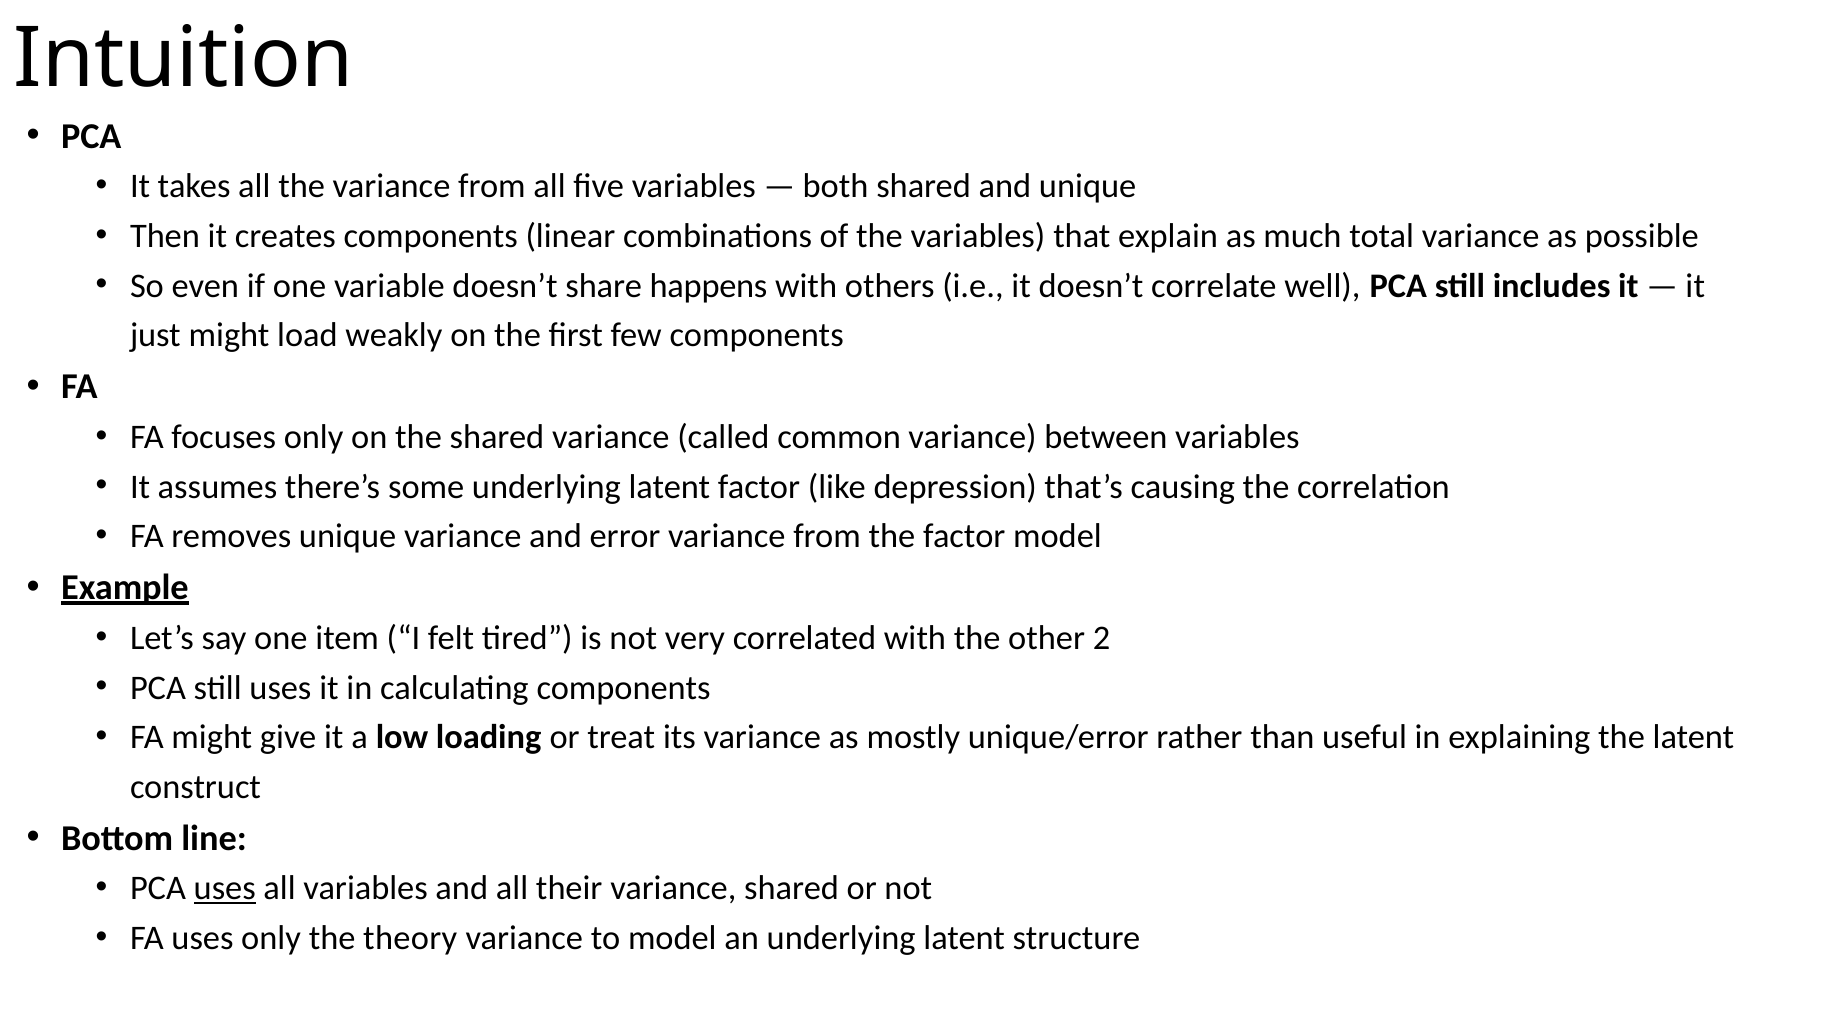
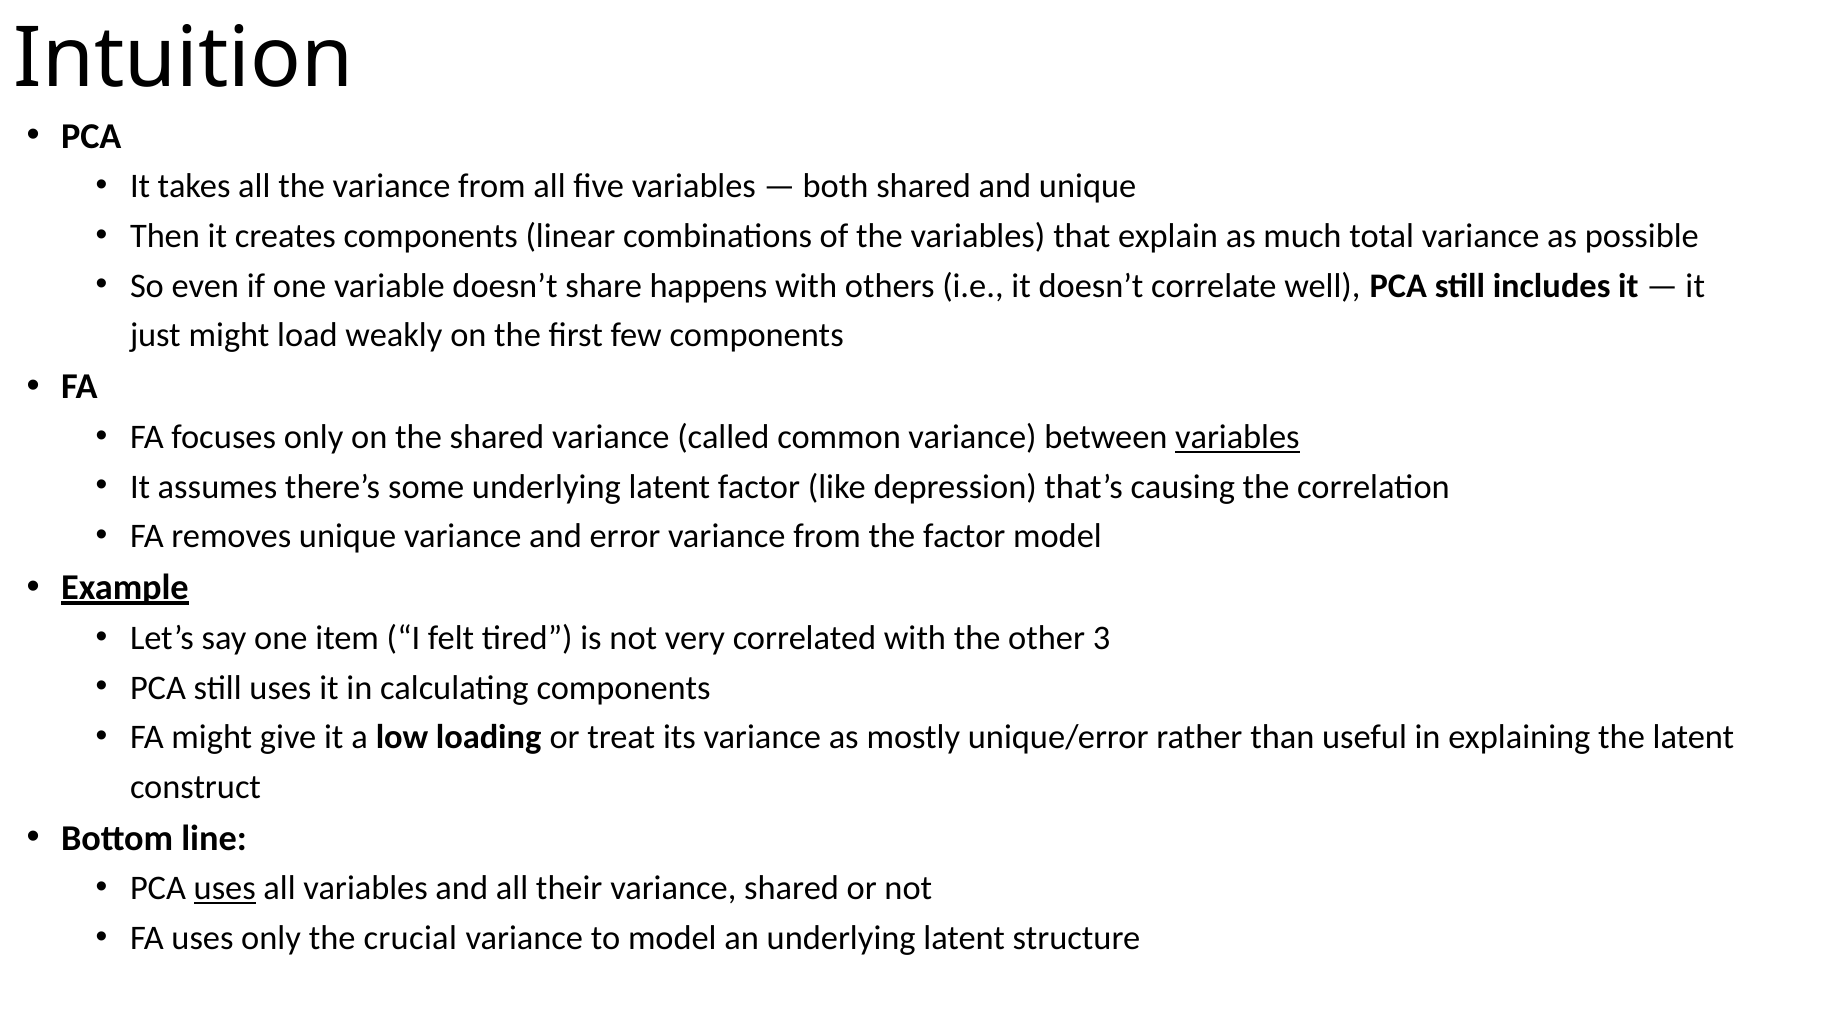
variables at (1237, 437) underline: none -> present
2: 2 -> 3
theory: theory -> crucial
